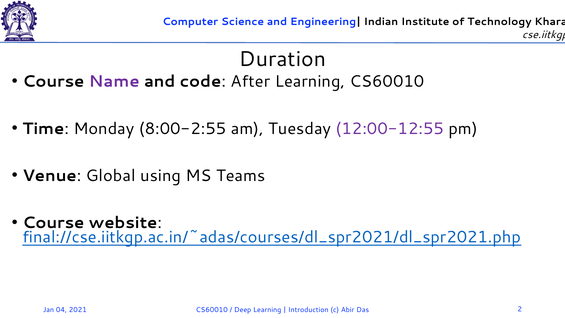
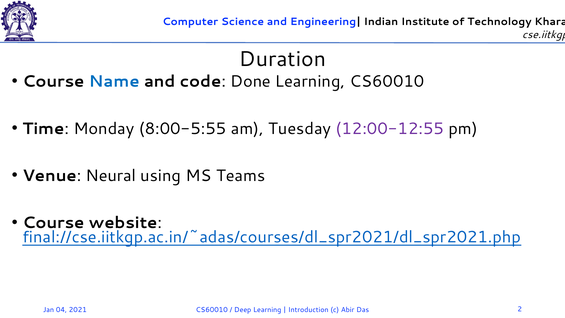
Name colour: purple -> blue
After: After -> Done
8:00-2:55: 8:00-2:55 -> 8:00-5:55
Global: Global -> Neural
